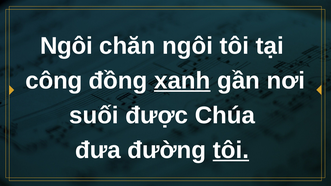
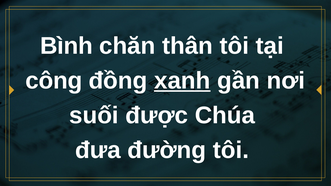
Ngôi at (66, 46): Ngôi -> Bình
chăn ngôi: ngôi -> thân
tôi at (231, 150) underline: present -> none
